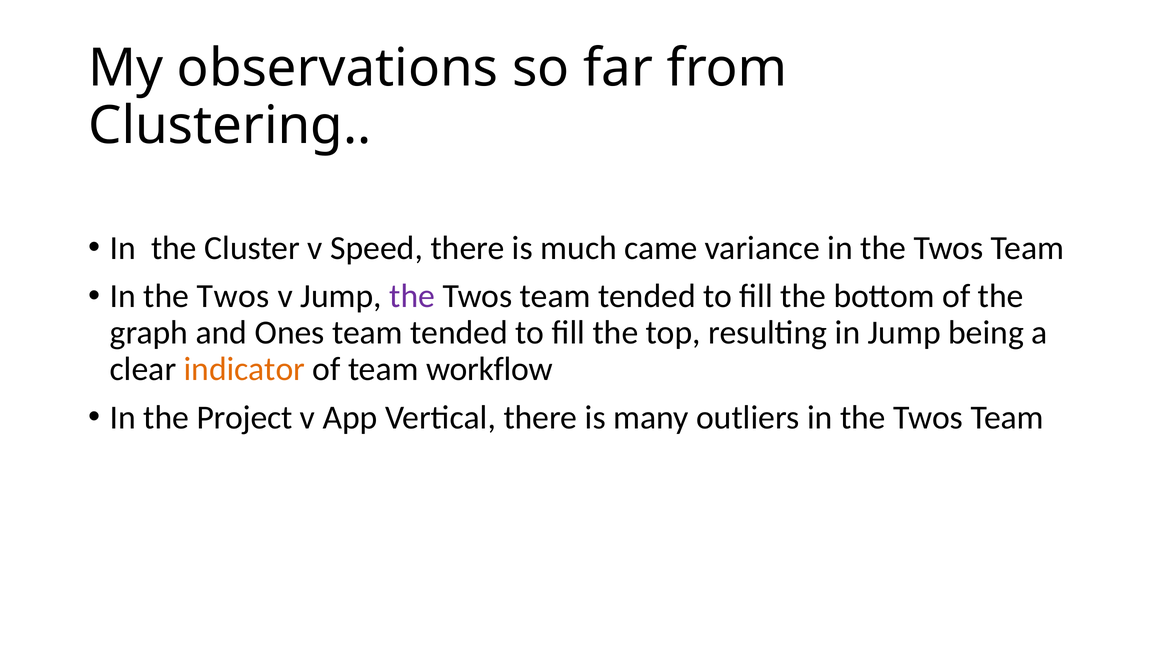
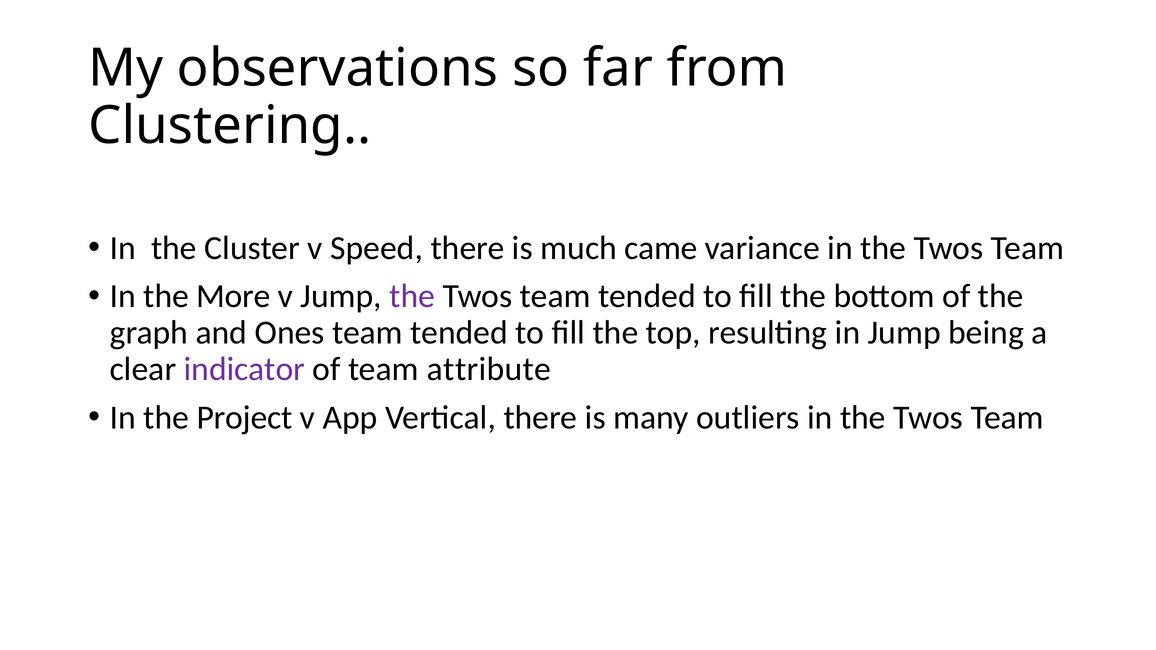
Twos at (233, 296): Twos -> More
indicator colour: orange -> purple
workflow: workflow -> attribute
